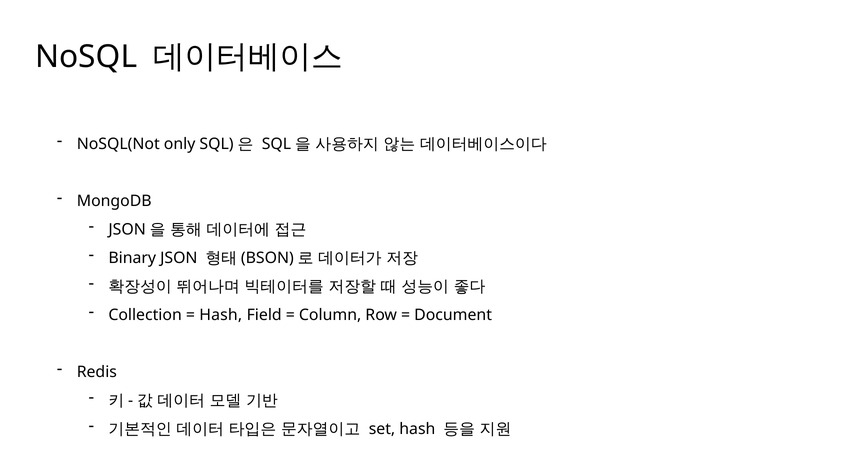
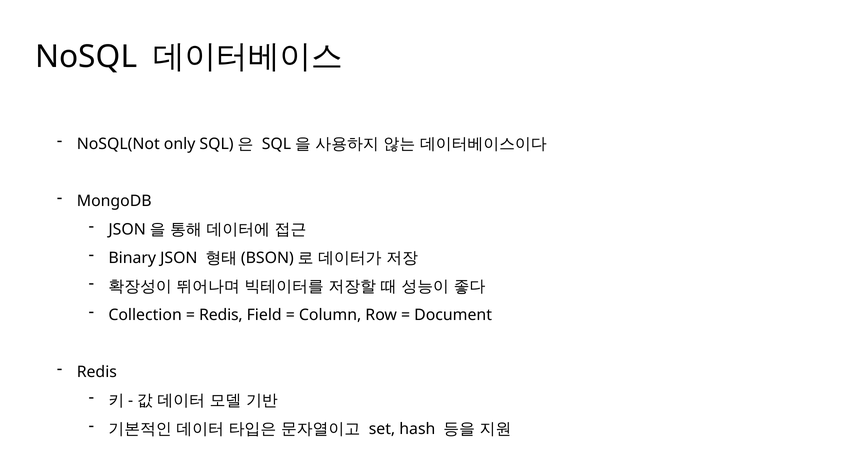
Hash at (221, 315): Hash -> Redis
